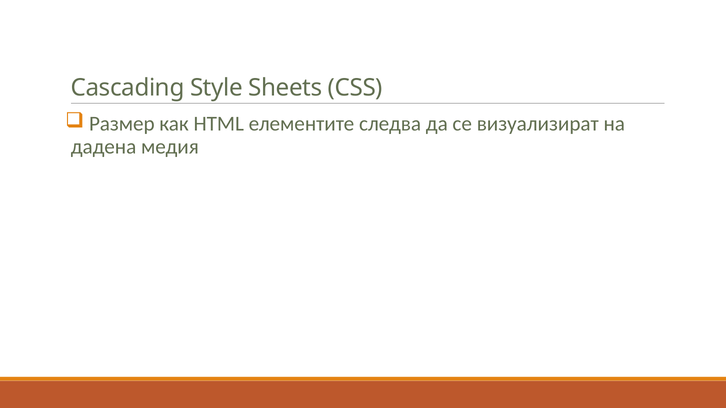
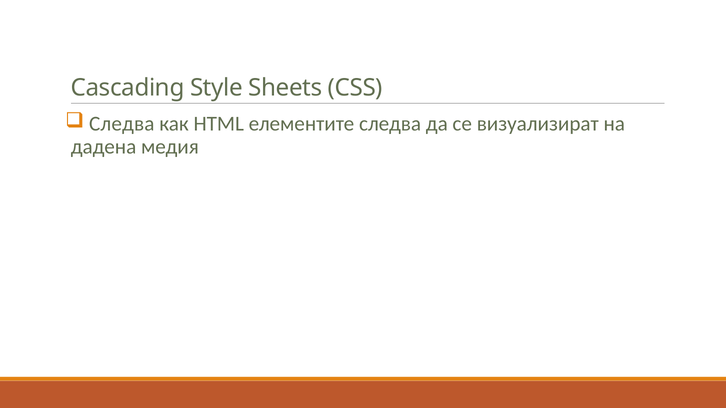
Размер at (122, 124): Размер -> Следва
